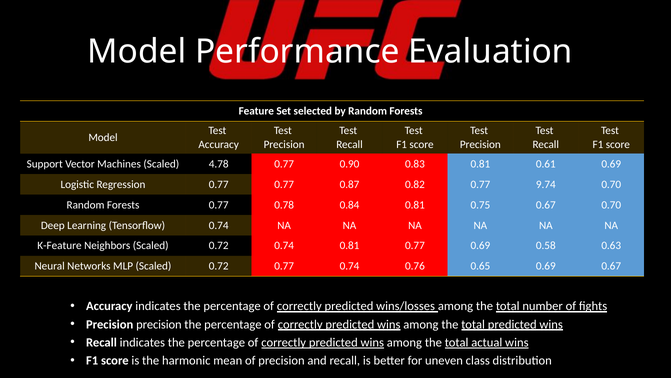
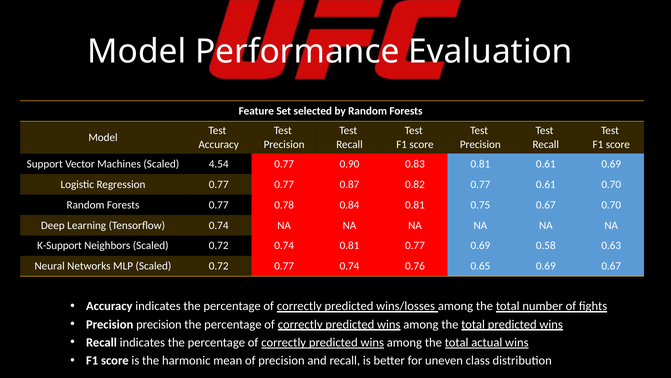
4.78: 4.78 -> 4.54
0.77 9.74: 9.74 -> 0.61
K-Feature: K-Feature -> K-Support
